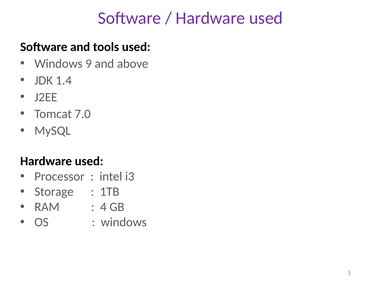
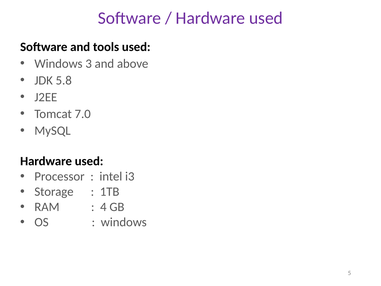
9: 9 -> 3
1.4: 1.4 -> 5.8
